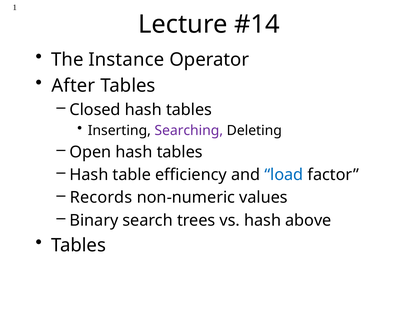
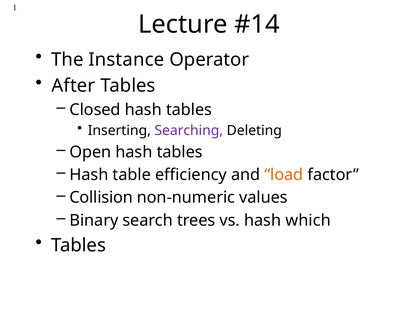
load colour: blue -> orange
Records: Records -> Collision
above: above -> which
